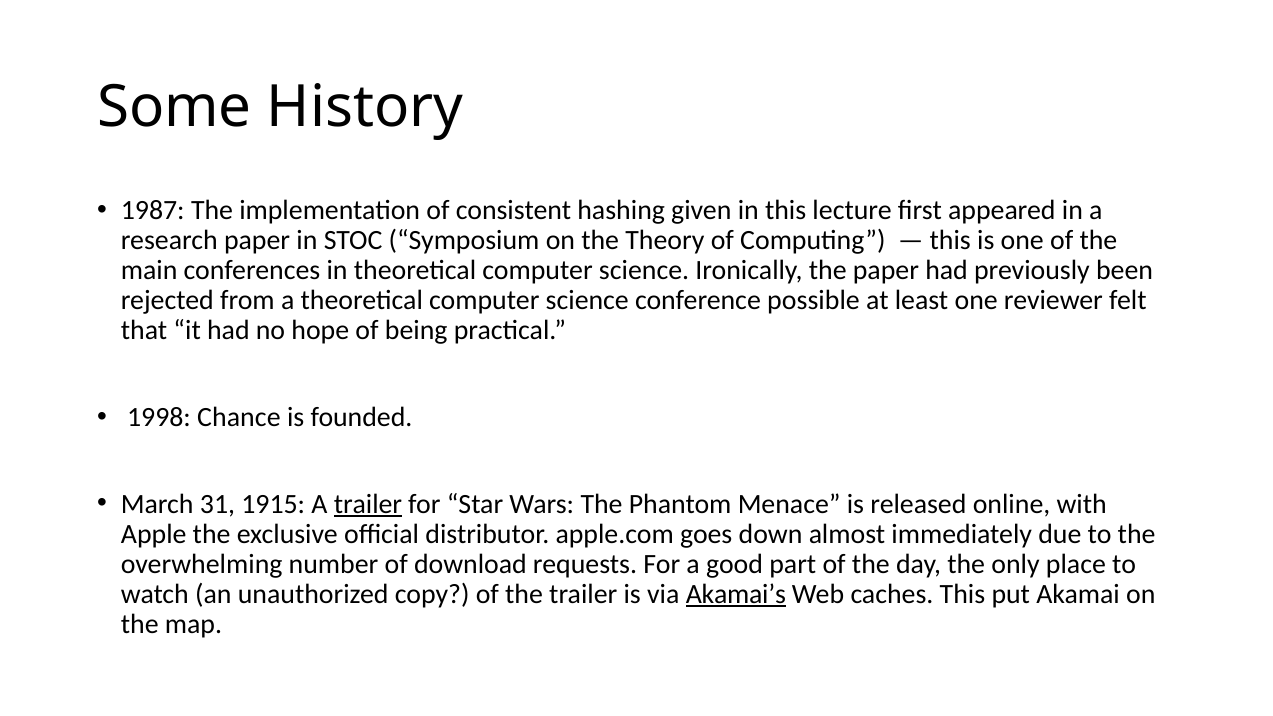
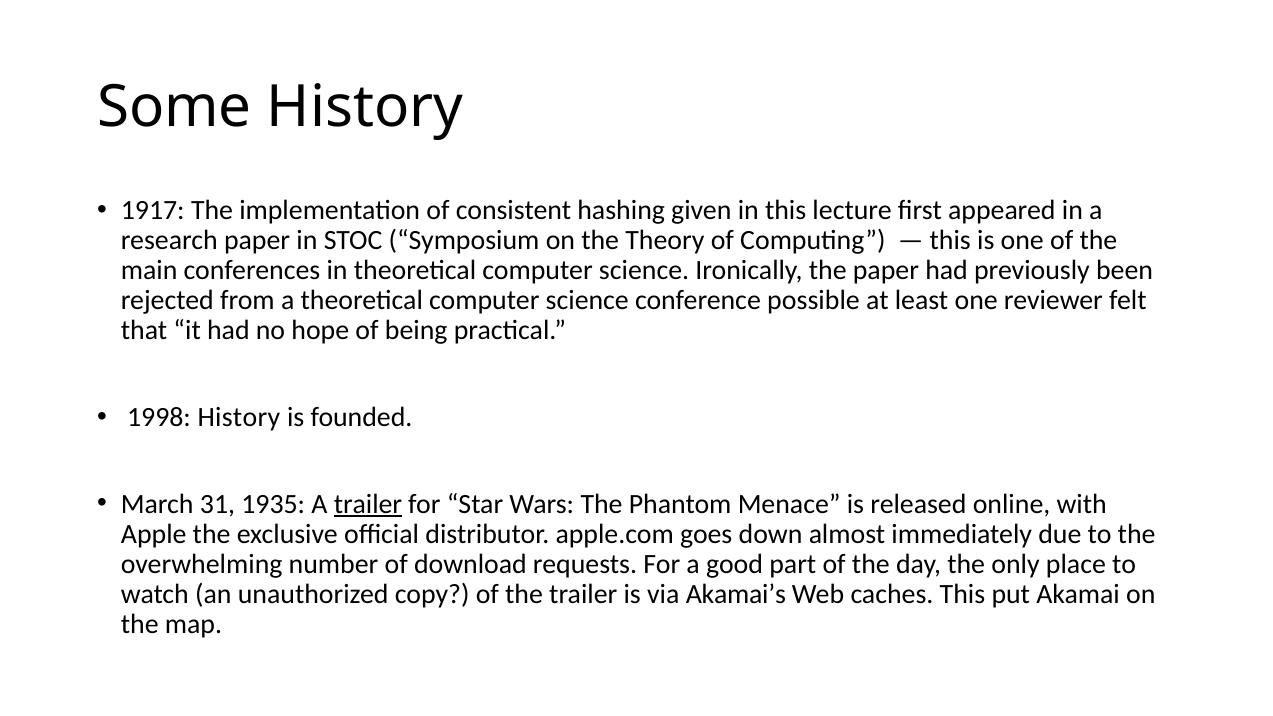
1987: 1987 -> 1917
1998 Chance: Chance -> History
1915: 1915 -> 1935
Akamai’s underline: present -> none
